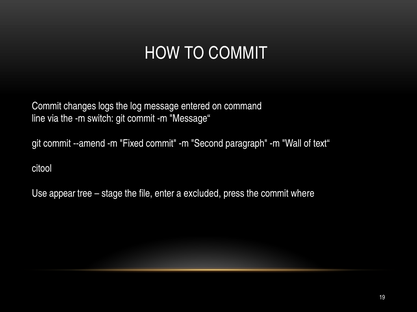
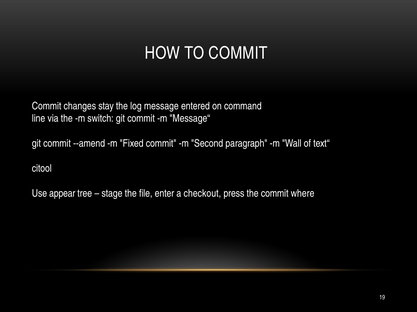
logs: logs -> stay
excluded: excluded -> checkout
